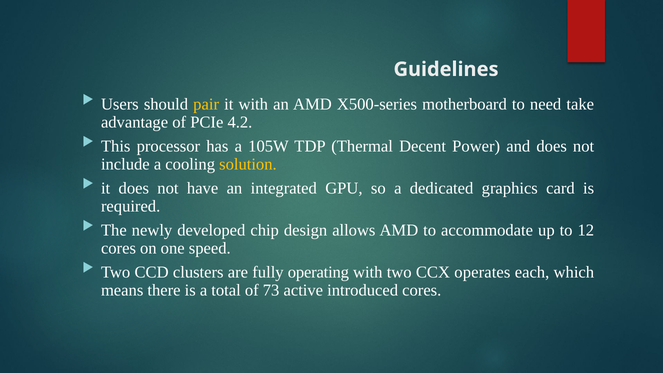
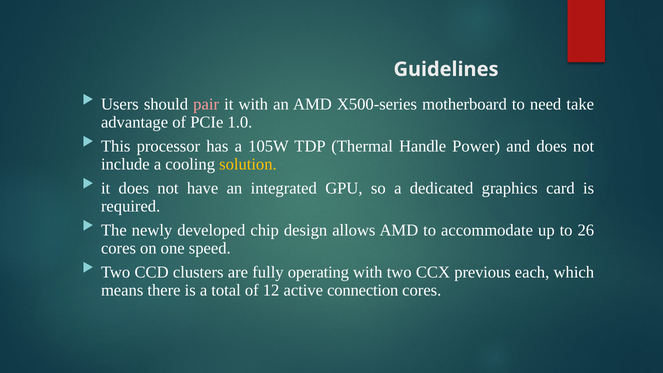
pair colour: yellow -> pink
4.2: 4.2 -> 1.0
Decent: Decent -> Handle
12: 12 -> 26
operates: operates -> previous
73: 73 -> 12
introduced: introduced -> connection
